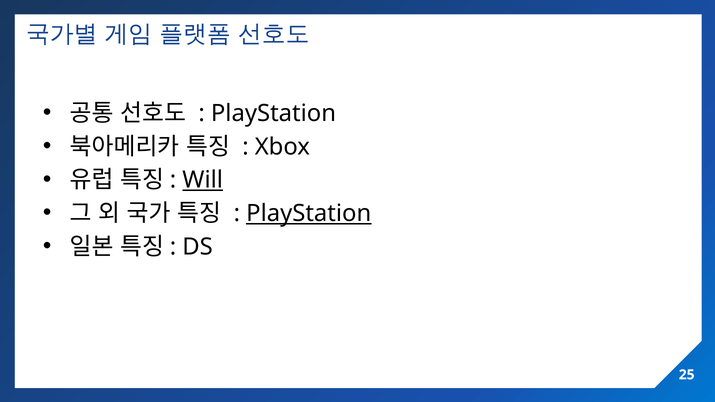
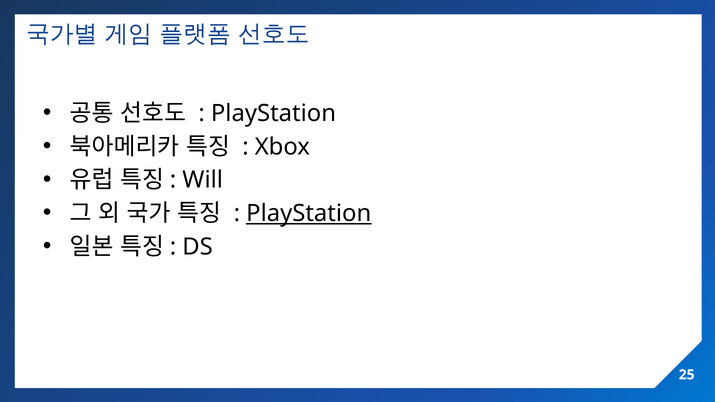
Will underline: present -> none
